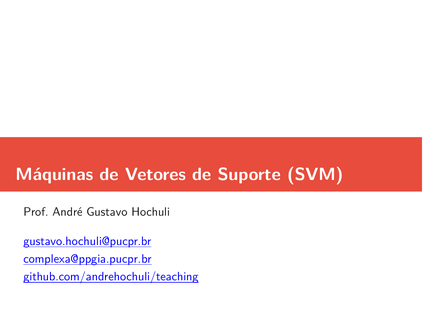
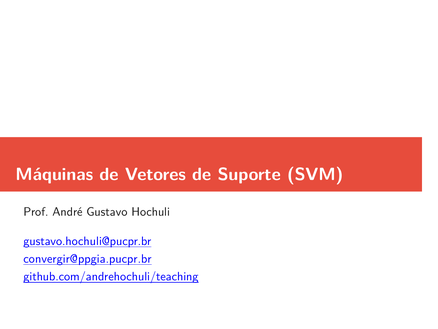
complexa@ppgia.pucpr.br: complexa@ppgia.pucpr.br -> convergir@ppgia.pucpr.br
